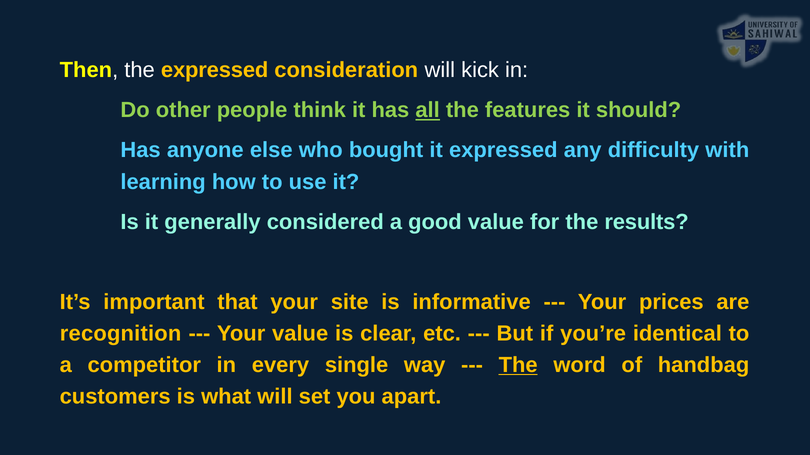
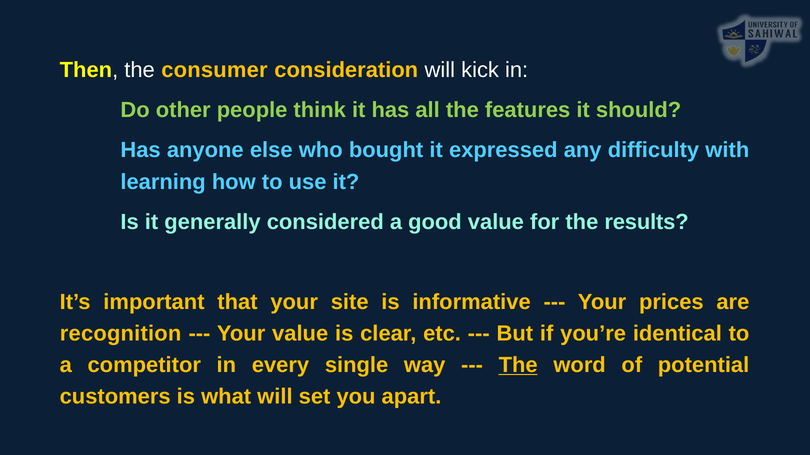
the expressed: expressed -> consumer
all underline: present -> none
handbag: handbag -> potential
